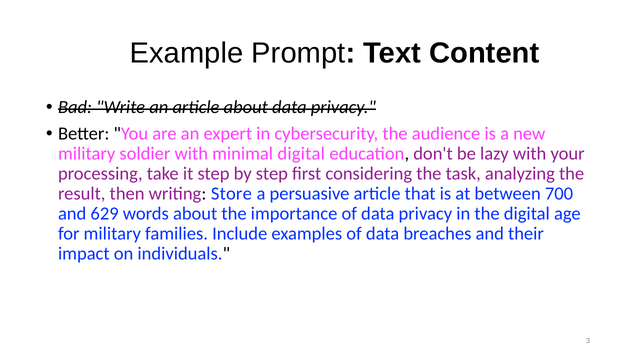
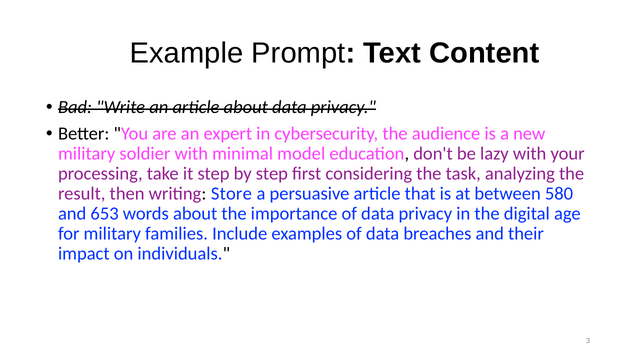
minimal digital: digital -> model
700: 700 -> 580
629: 629 -> 653
